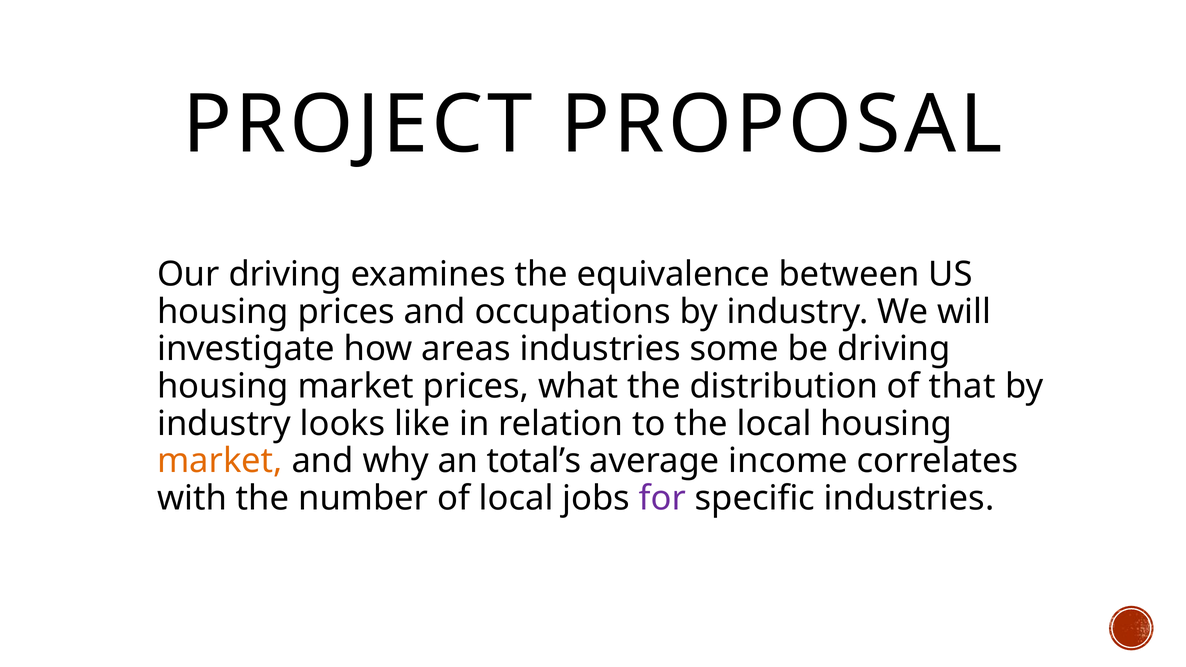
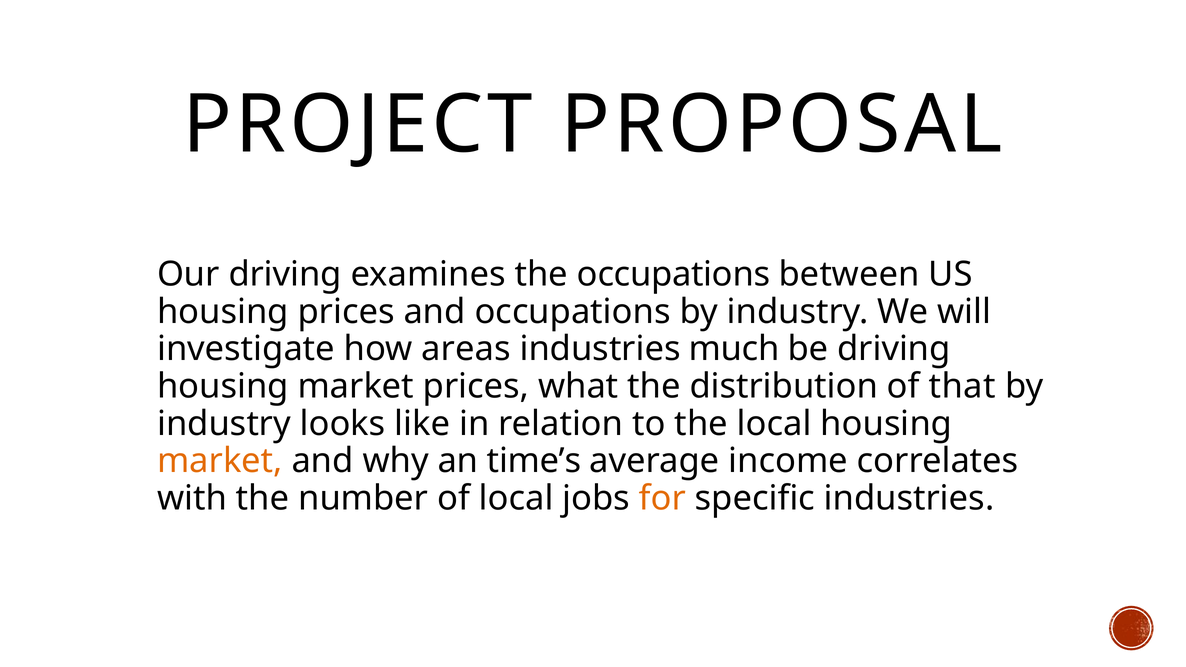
the equivalence: equivalence -> occupations
some: some -> much
total’s: total’s -> time’s
for colour: purple -> orange
